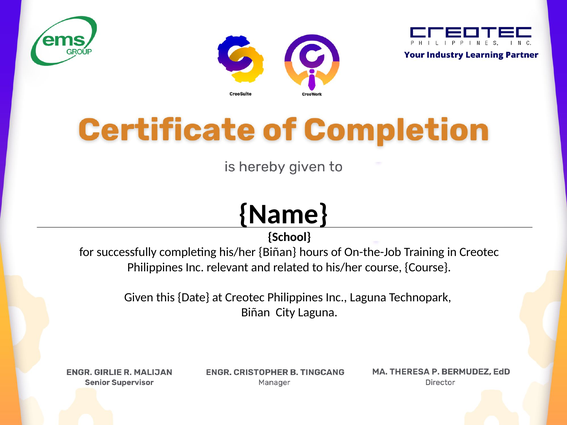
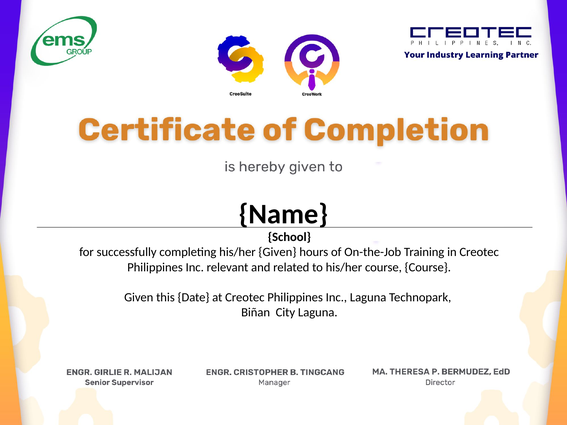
his/her Biñan: Biñan -> Given
